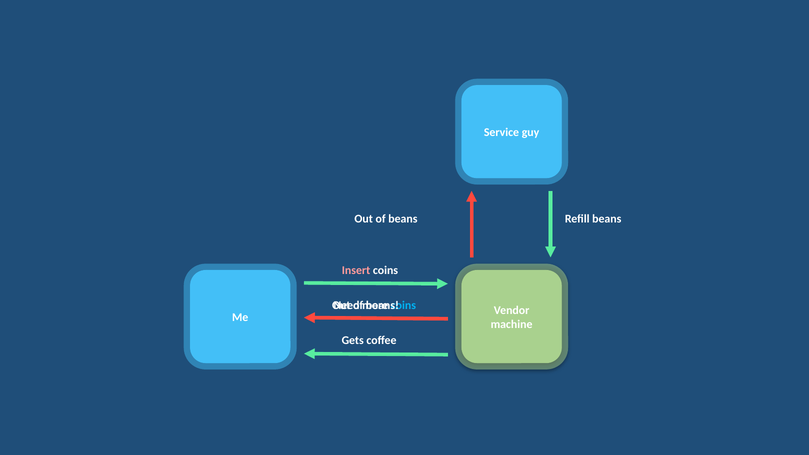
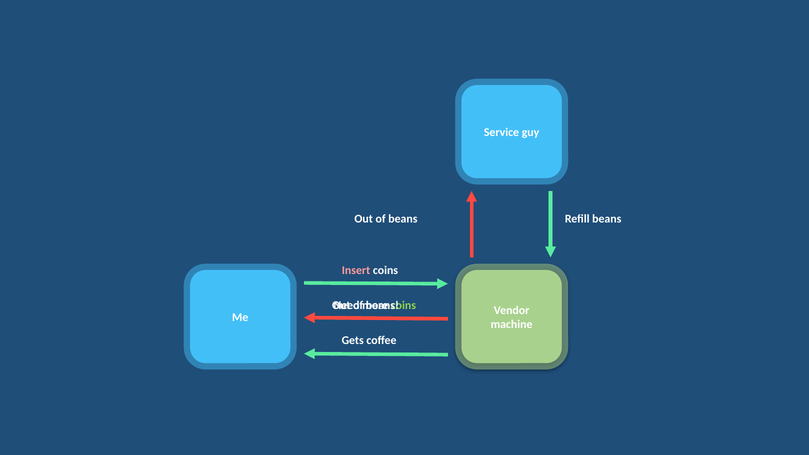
coins at (403, 306) colour: light blue -> light green
